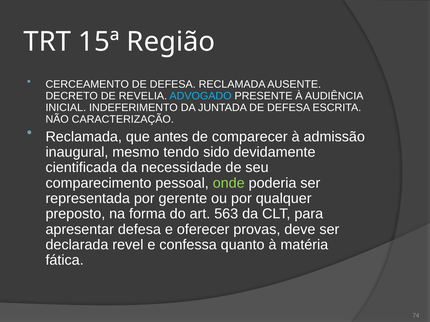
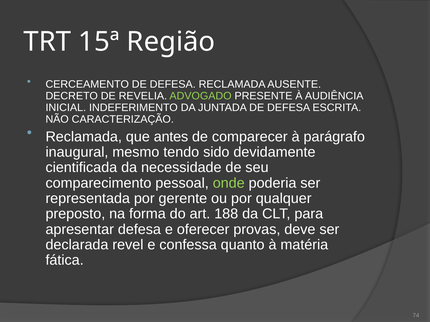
ADVOGADO colour: light blue -> light green
admissão: admissão -> parágrafo
563: 563 -> 188
